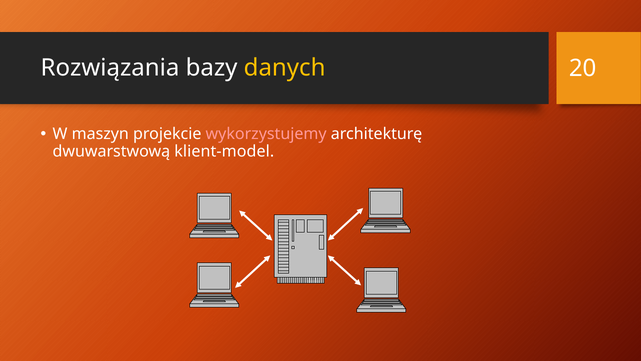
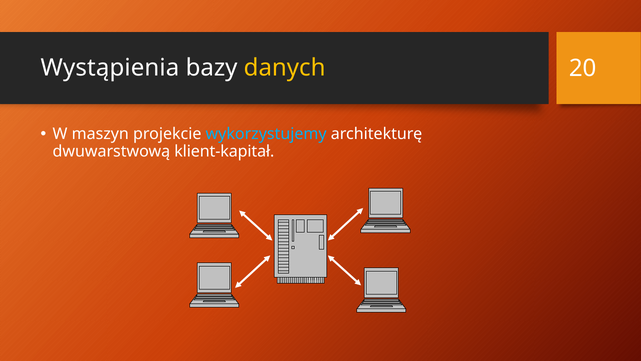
Rozwiązania: Rozwiązania -> Wystąpienia
wykorzystujemy colour: pink -> light blue
klient-model: klient-model -> klient-kapitał
